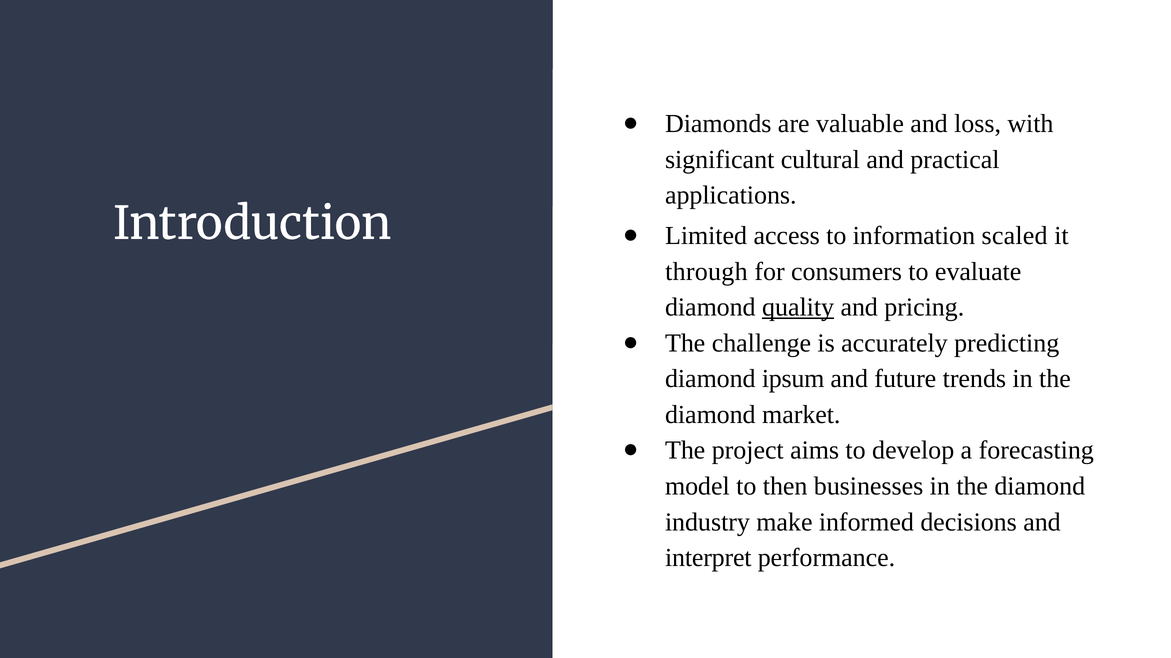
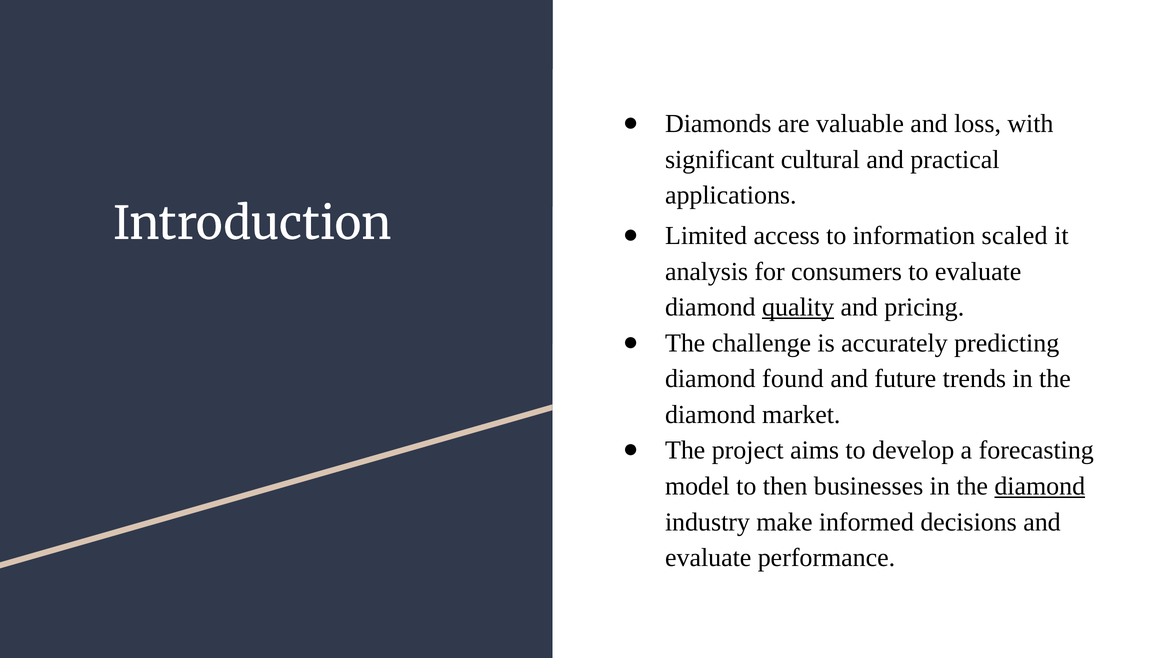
through: through -> analysis
ipsum: ipsum -> found
diamond at (1040, 487) underline: none -> present
interpret at (708, 558): interpret -> evaluate
